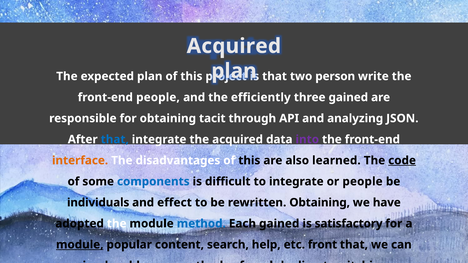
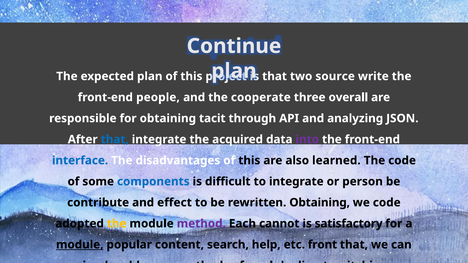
Acquired at (234, 46): Acquired -> Continue
person: person -> source
efficiently: efficiently -> cooperate
three gained: gained -> overall
interface colour: orange -> blue
code at (402, 161) underline: present -> none
or people: people -> person
individuals: individuals -> contribute
we have: have -> code
the at (117, 224) colour: white -> yellow
method colour: blue -> purple
Each gained: gained -> cannot
